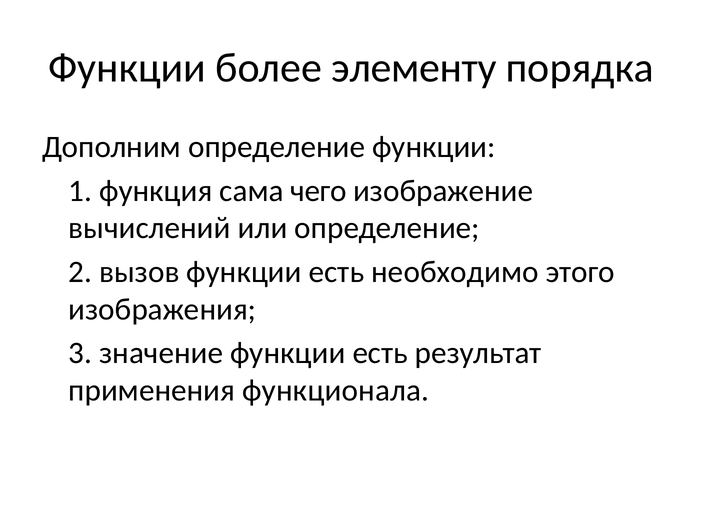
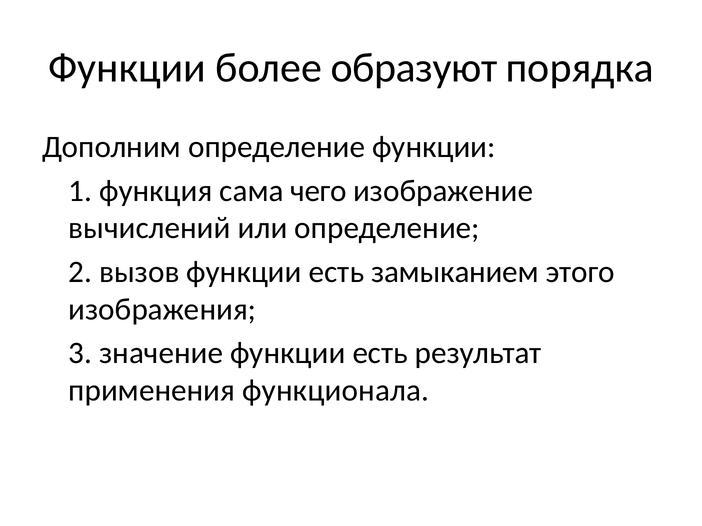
элементу: элементу -> образуют
необходимо: необходимо -> замыканием
